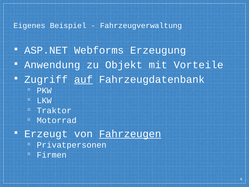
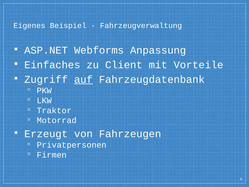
Erzeugung: Erzeugung -> Anpassung
Anwendung: Anwendung -> Einfaches
Objekt: Objekt -> Client
Fahrzeugen underline: present -> none
